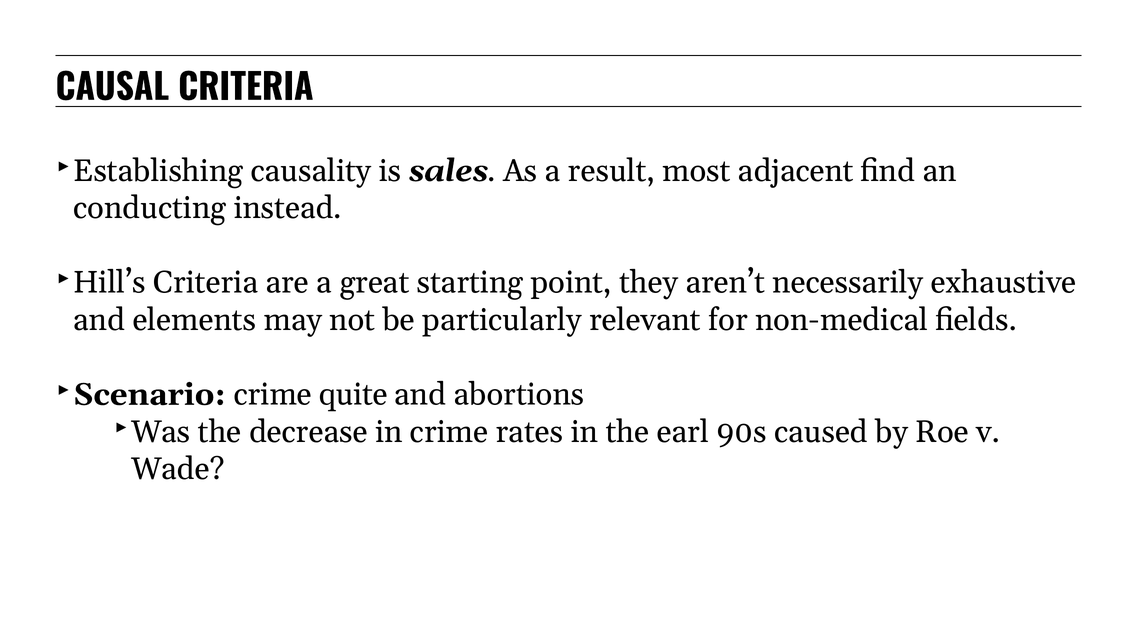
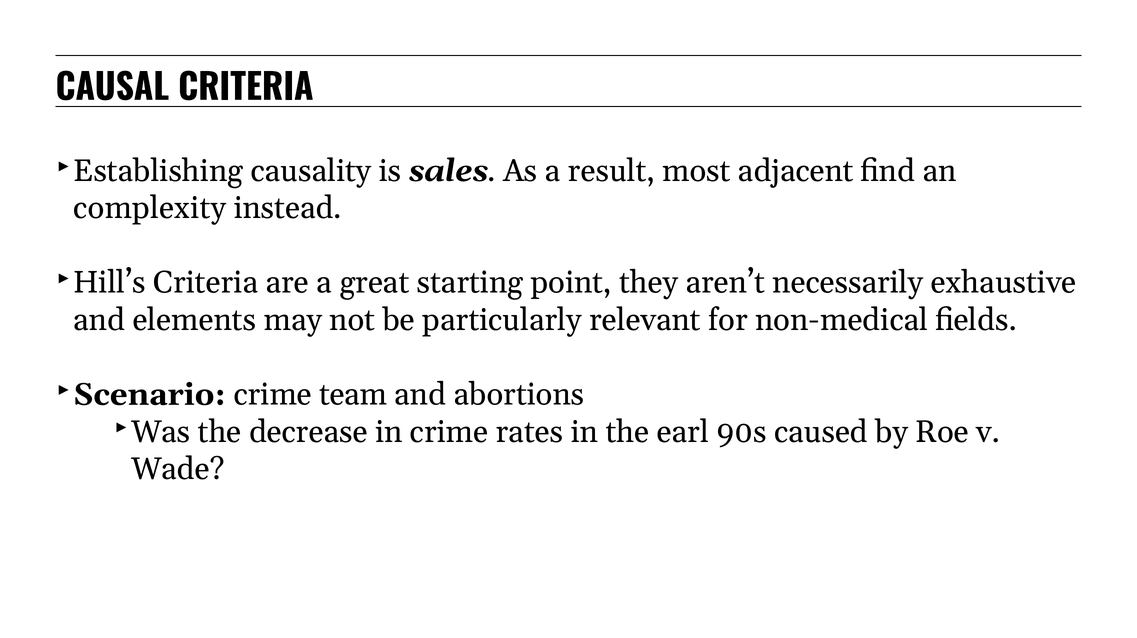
conducting: conducting -> complexity
quite: quite -> team
